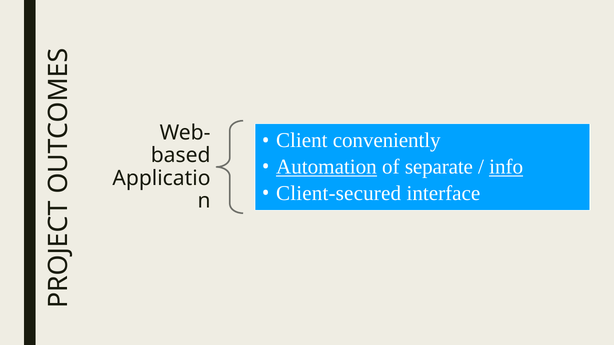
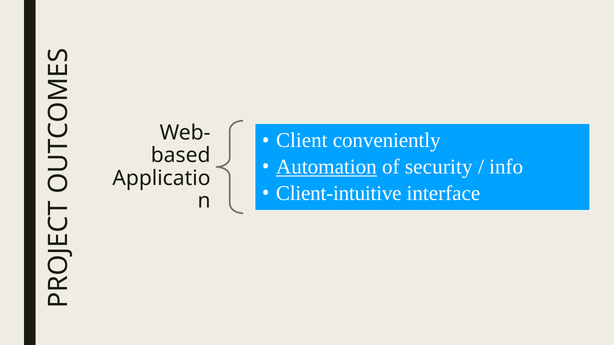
separate: separate -> security
info underline: present -> none
Client-secured: Client-secured -> Client-intuitive
